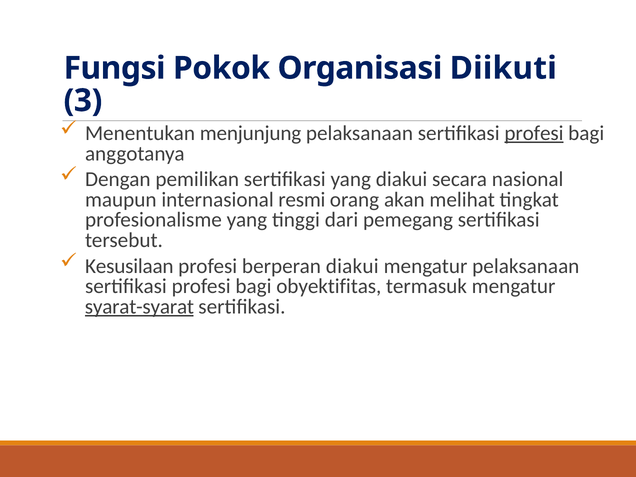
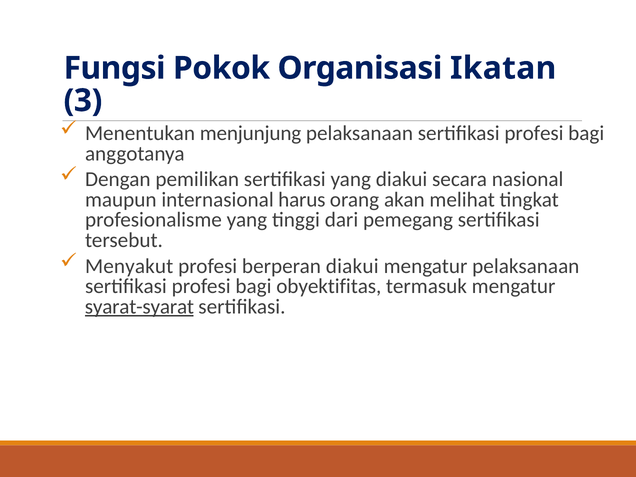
Diikuti: Diikuti -> Ikatan
profesi at (534, 133) underline: present -> none
resmi: resmi -> harus
Kesusilaan: Kesusilaan -> Menyakut
